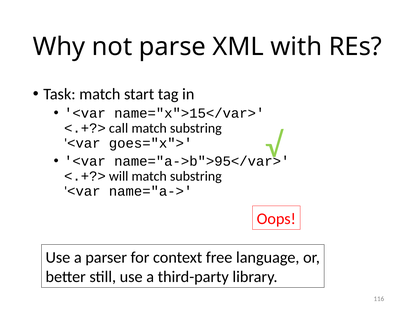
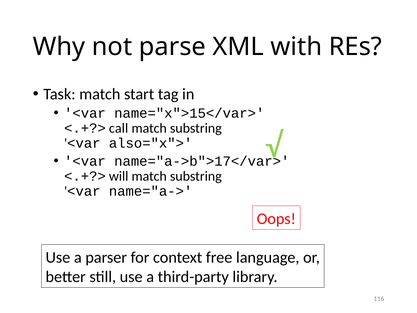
goes="x">: goes="x"> -> also="x">
name="a->b">95</var>: name="a->b">95</var> -> name="a->b">17</var>
